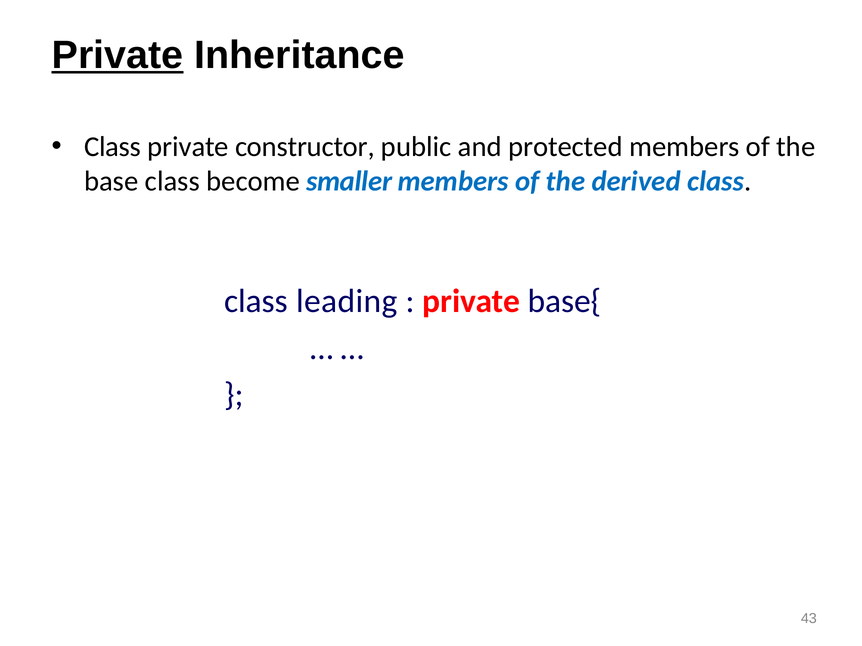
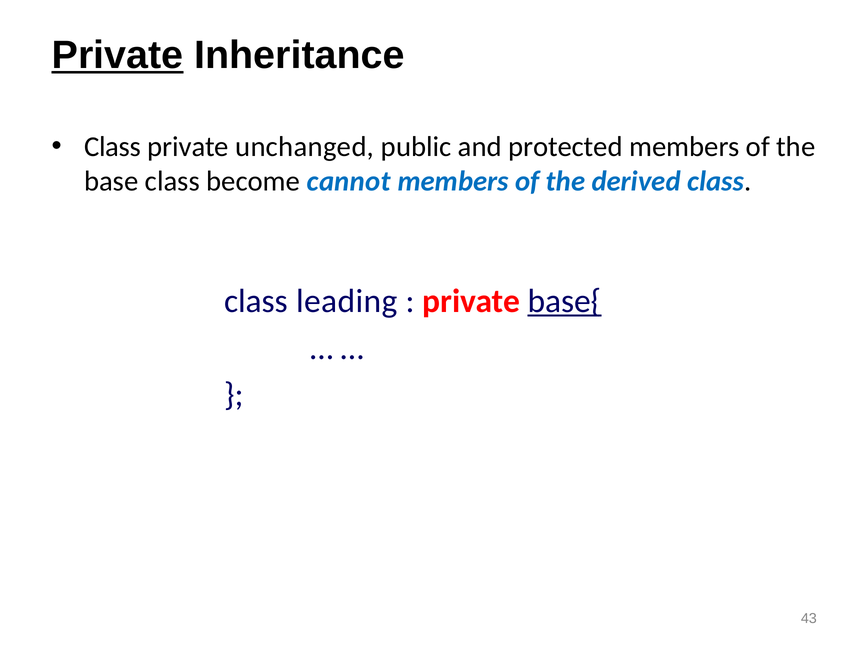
constructor: constructor -> unchanged
smaller: smaller -> cannot
base{ underline: none -> present
